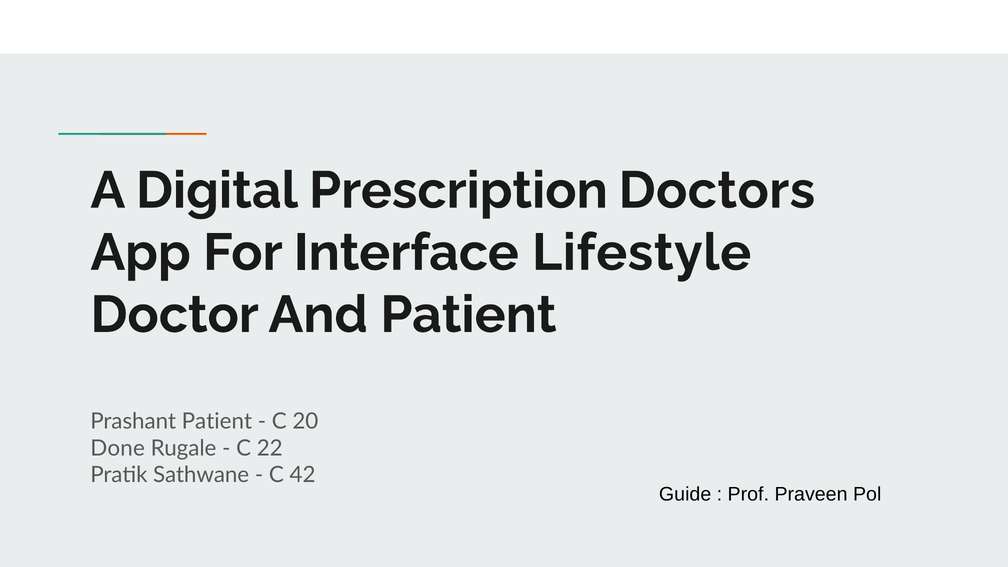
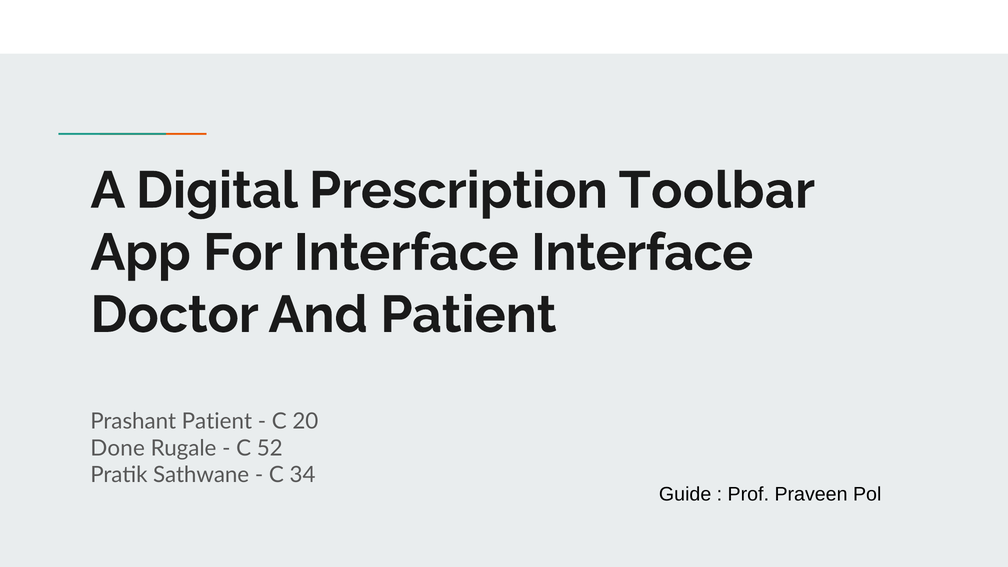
Doctors: Doctors -> Toolbar
Interface Lifestyle: Lifestyle -> Interface
22: 22 -> 52
42: 42 -> 34
